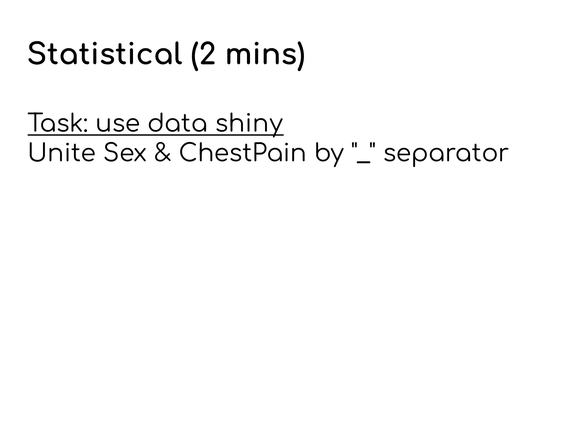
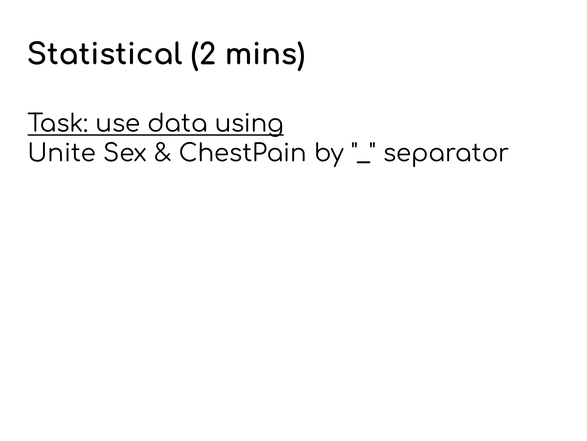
shiny: shiny -> using
